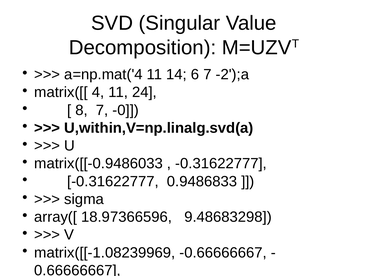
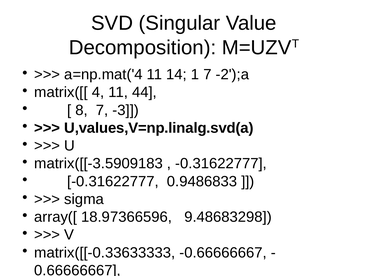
6: 6 -> 1
24: 24 -> 44
-0: -0 -> -3
U,within,V=np.linalg.svd(a: U,within,V=np.linalg.svd(a -> U,values,V=np.linalg.svd(a
matrix([[-0.9486033: matrix([[-0.9486033 -> matrix([[-3.5909183
matrix([[-1.08239969: matrix([[-1.08239969 -> matrix([[-0.33633333
